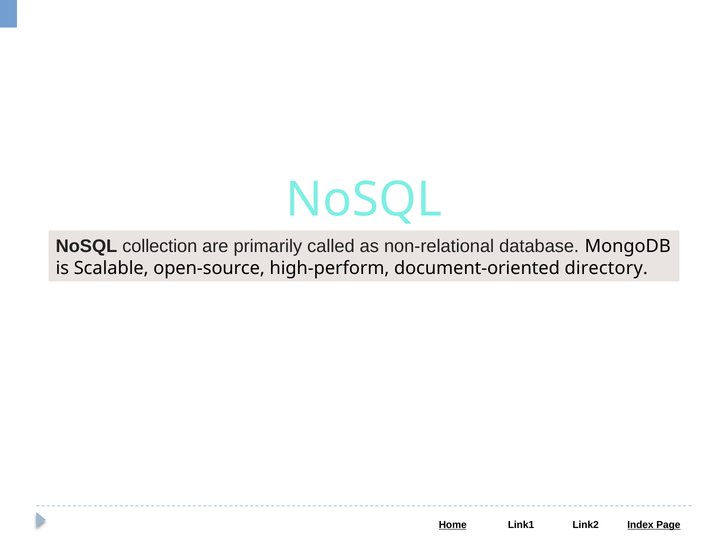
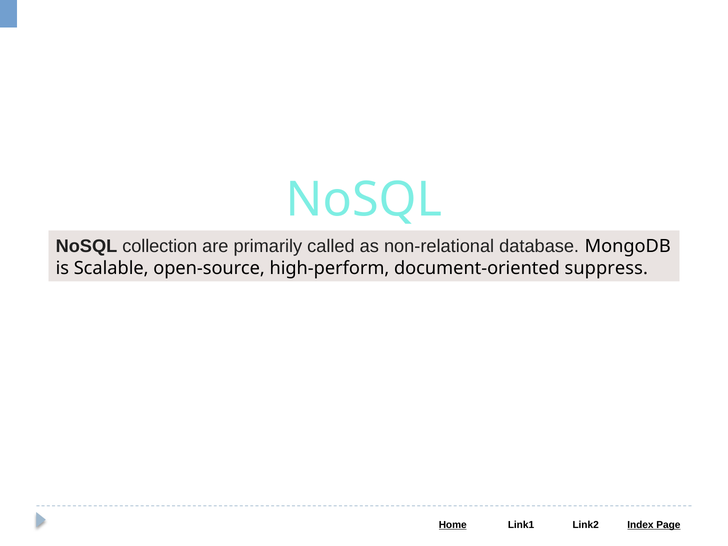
directory: directory -> suppress
